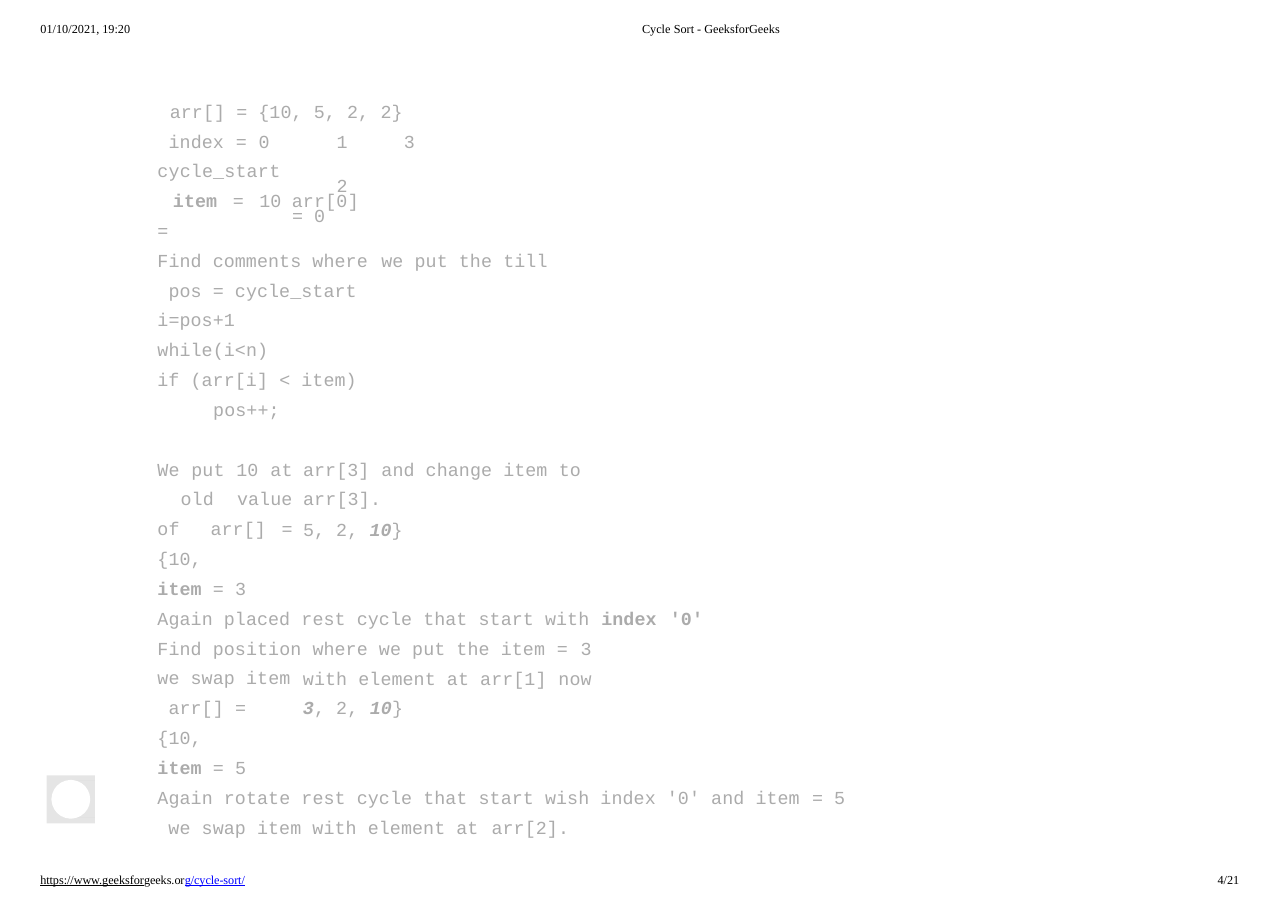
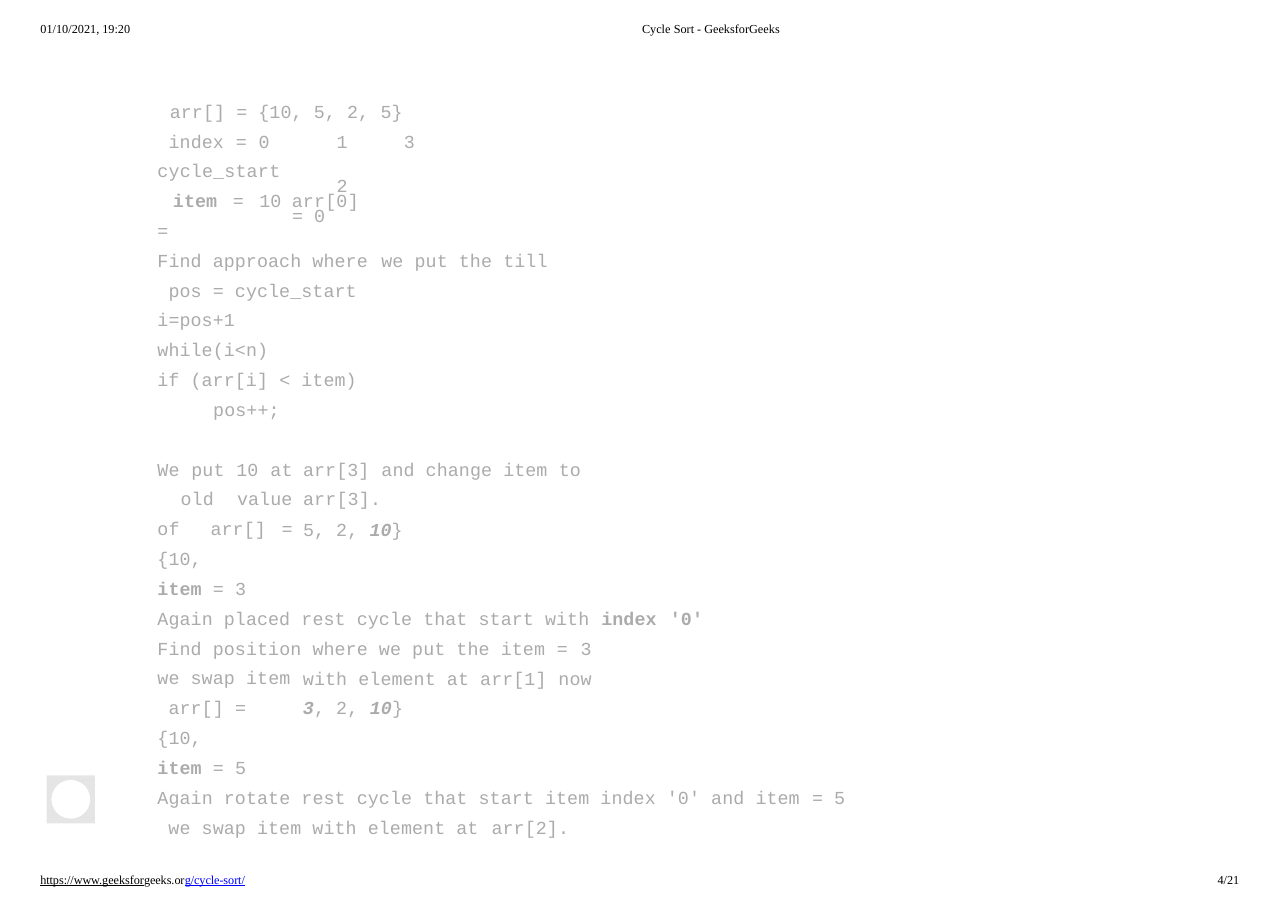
2 2: 2 -> 5
comments: comments -> approach
start wish: wish -> item
